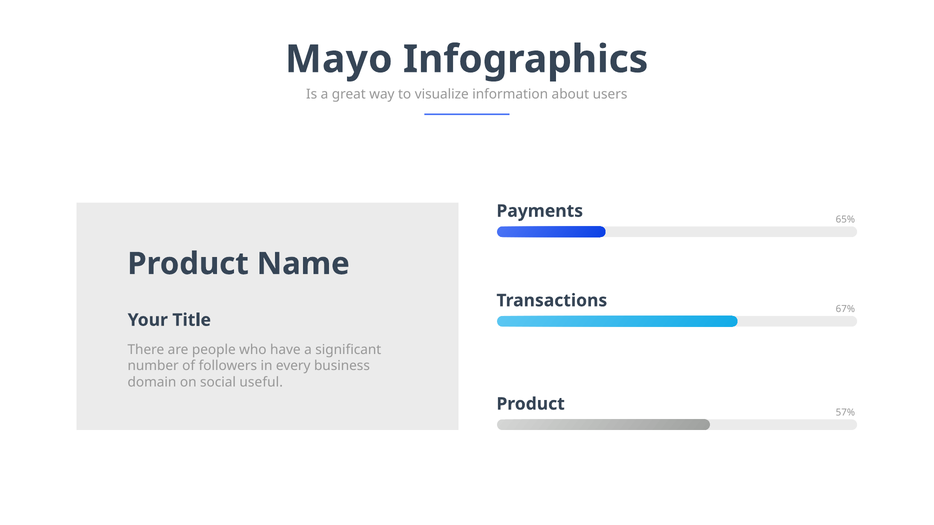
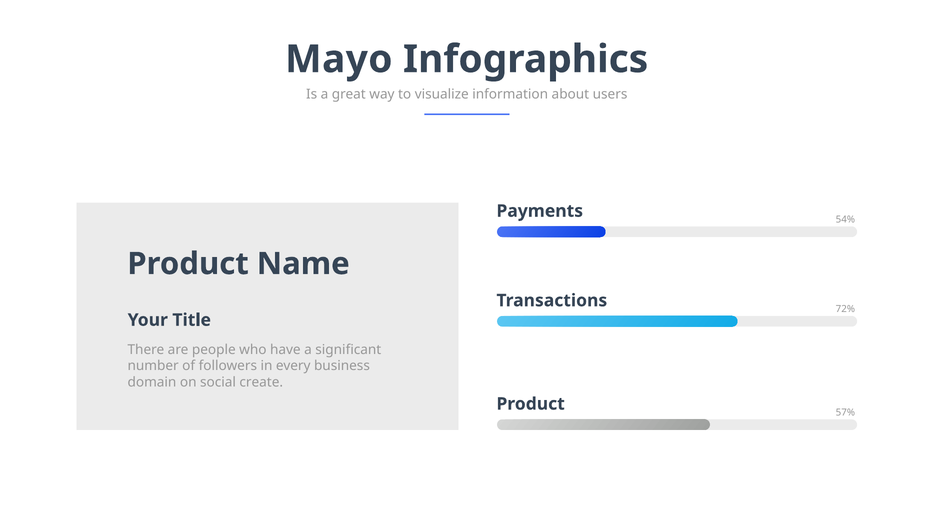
65%: 65% -> 54%
67%: 67% -> 72%
useful: useful -> create
